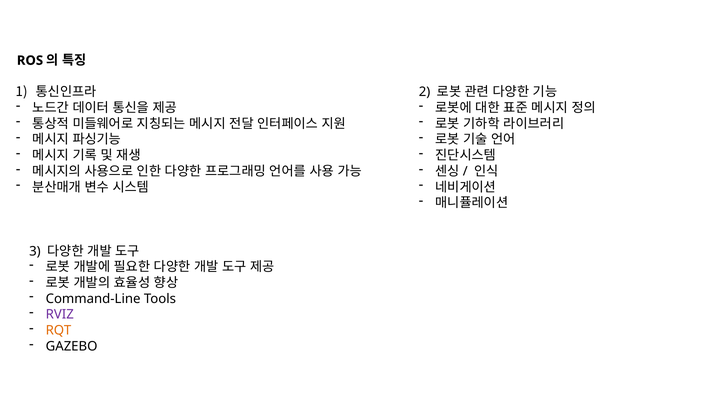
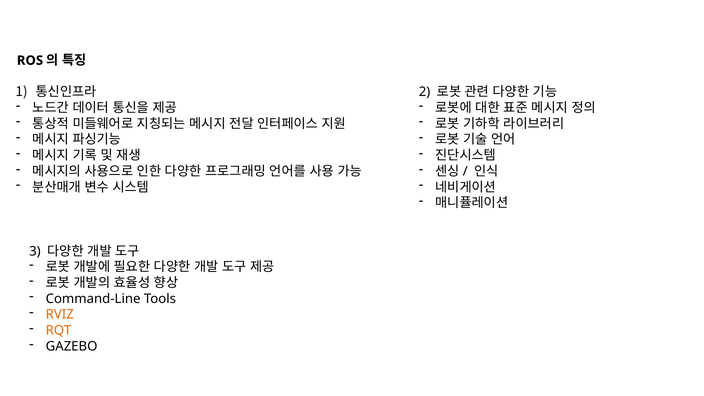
RVIZ colour: purple -> orange
